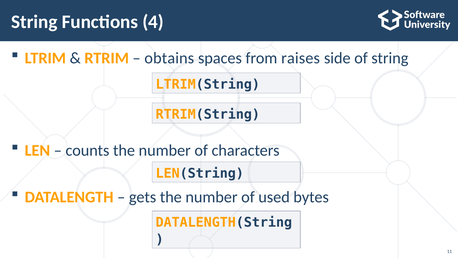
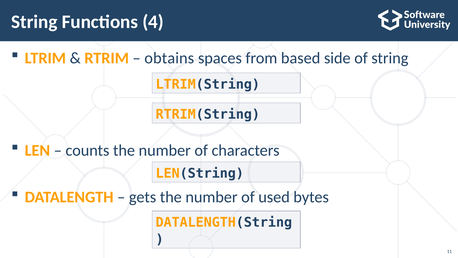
raises: raises -> based
